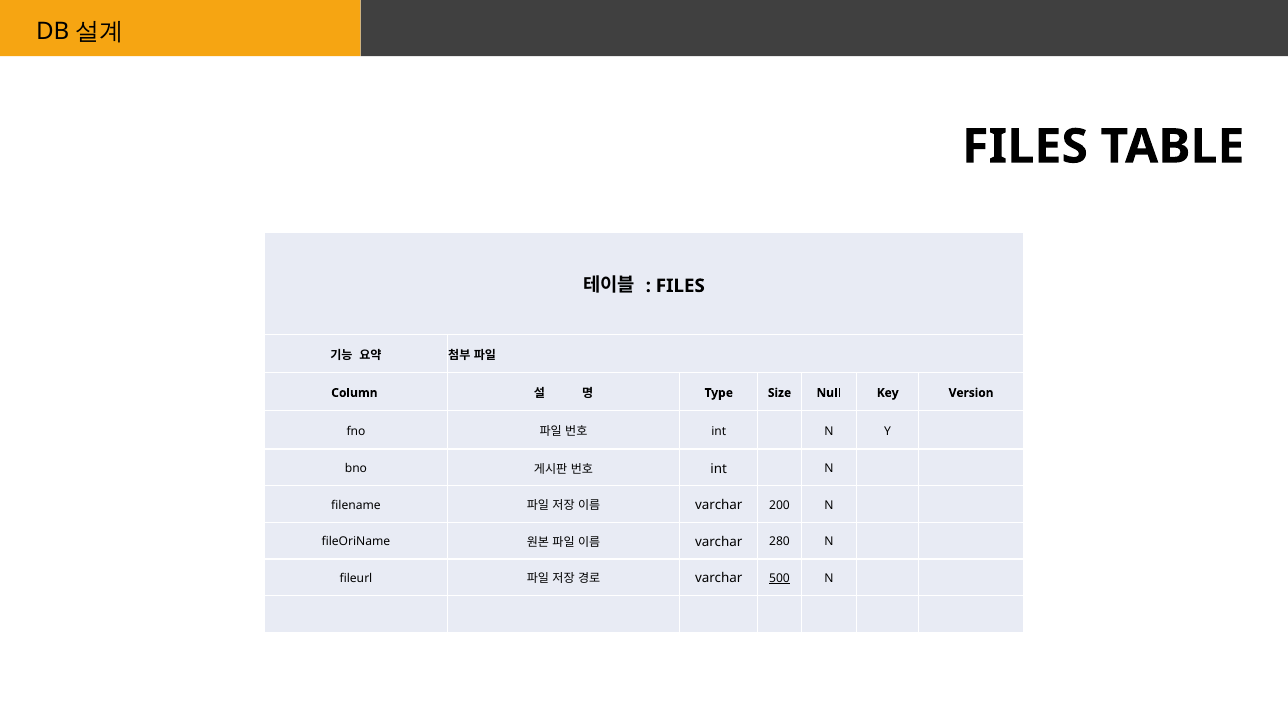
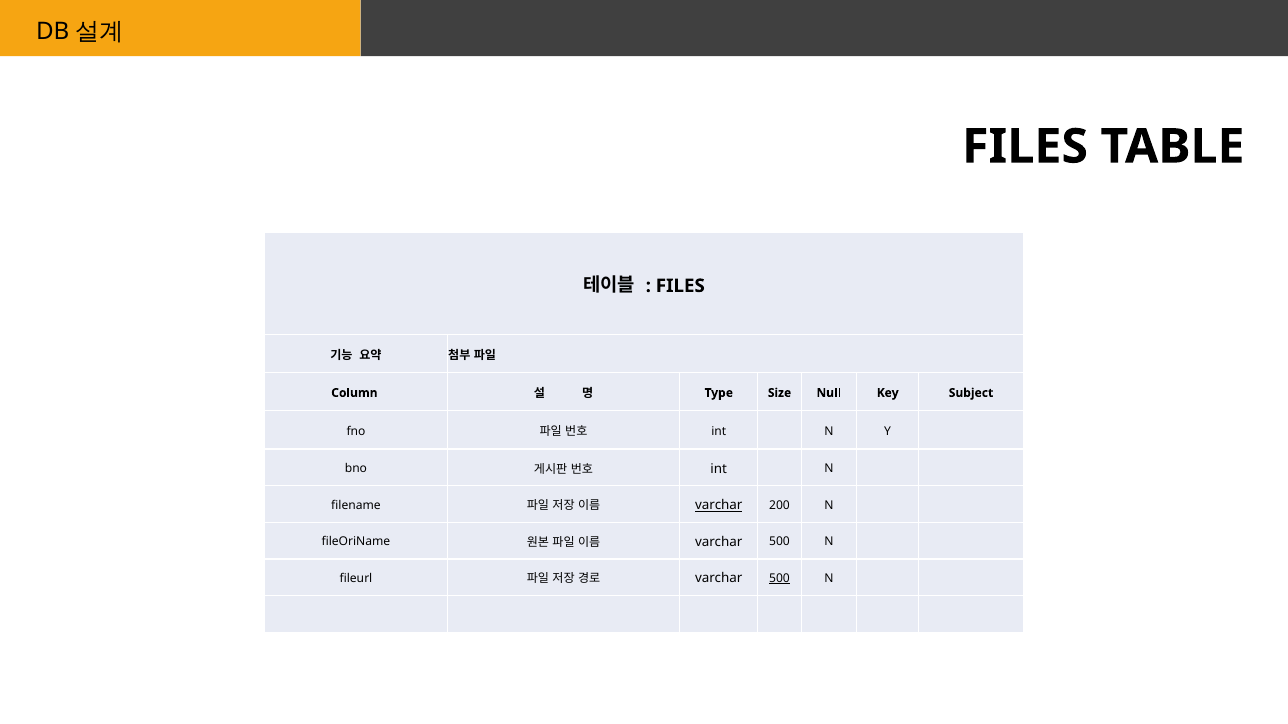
Version: Version -> Subject
varchar at (719, 506) underline: none -> present
280 at (780, 542): 280 -> 500
